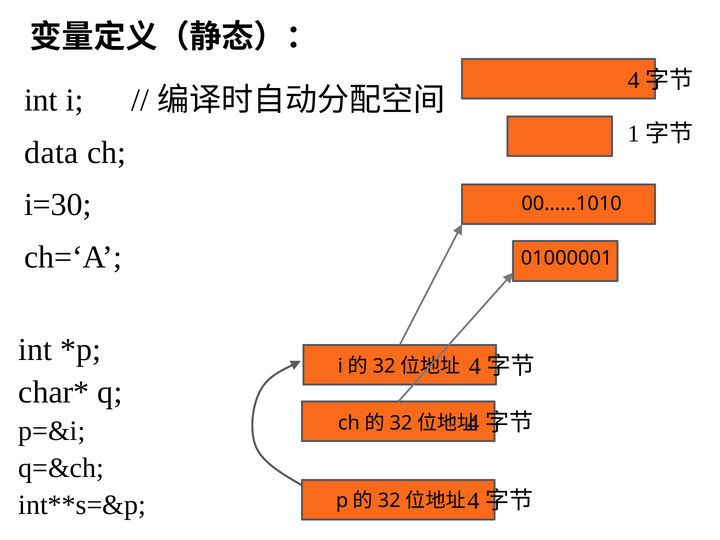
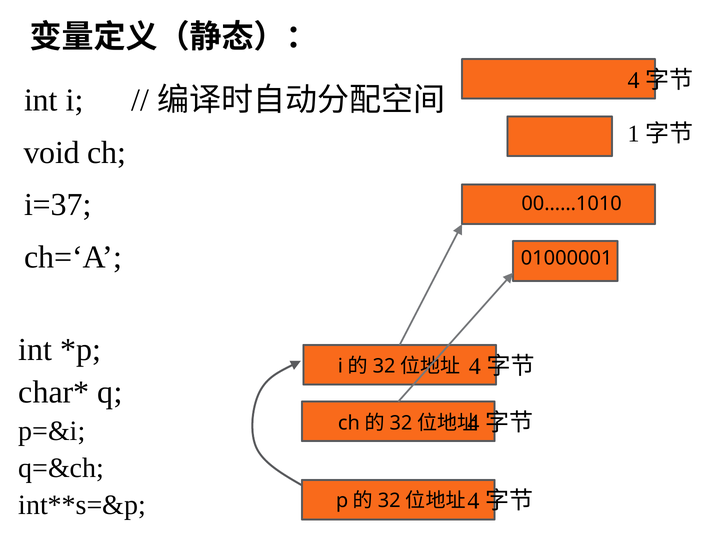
data: data -> void
i=30: i=30 -> i=37
